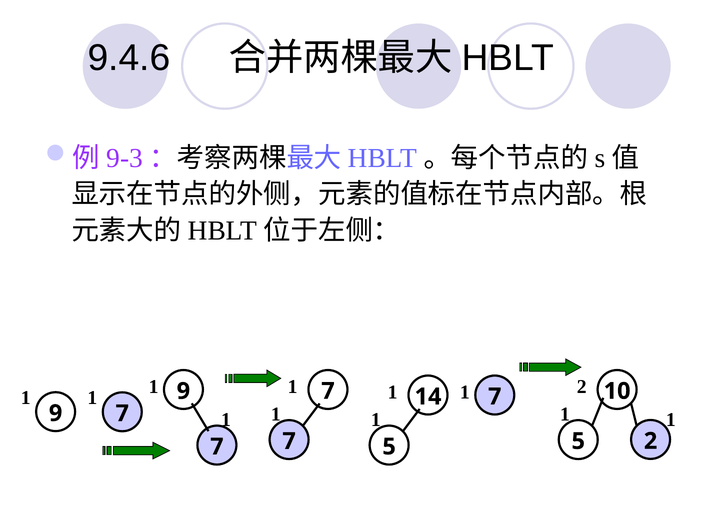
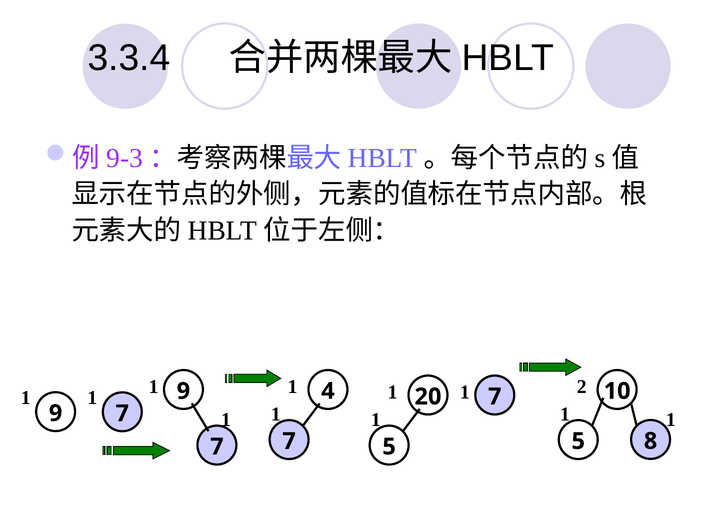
9.4.6: 9.4.6 -> 3.3.4
1 7: 7 -> 4
14: 14 -> 20
5 2: 2 -> 8
